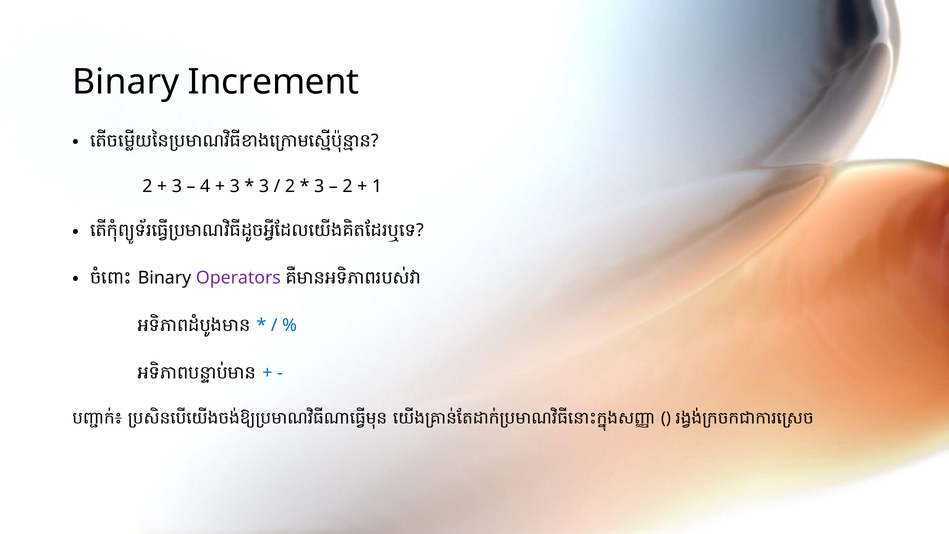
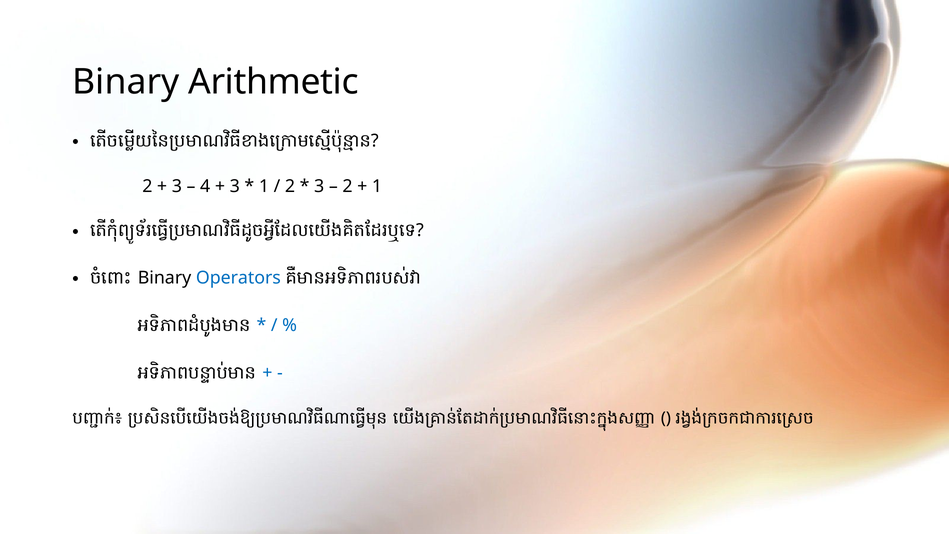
Increment: Increment -> Arithmetic
3 at (264, 186): 3 -> 1
Operators colour: purple -> blue
